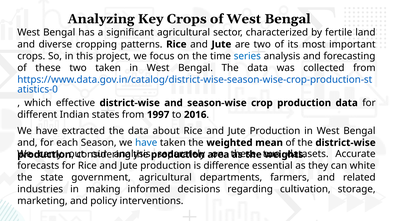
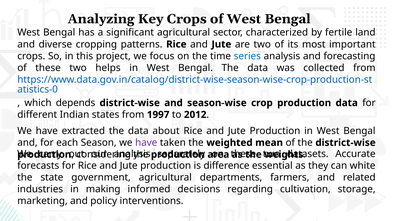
two taken: taken -> helps
effective: effective -> depends
2016: 2016 -> 2012
have at (146, 143) colour: blue -> purple
